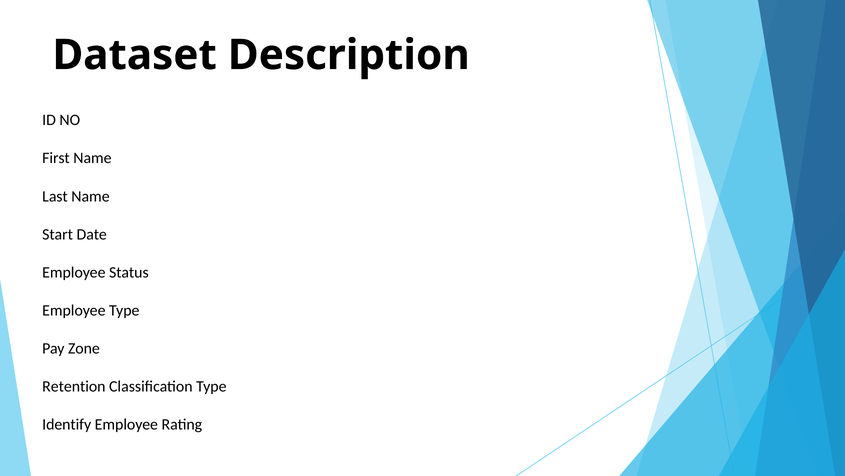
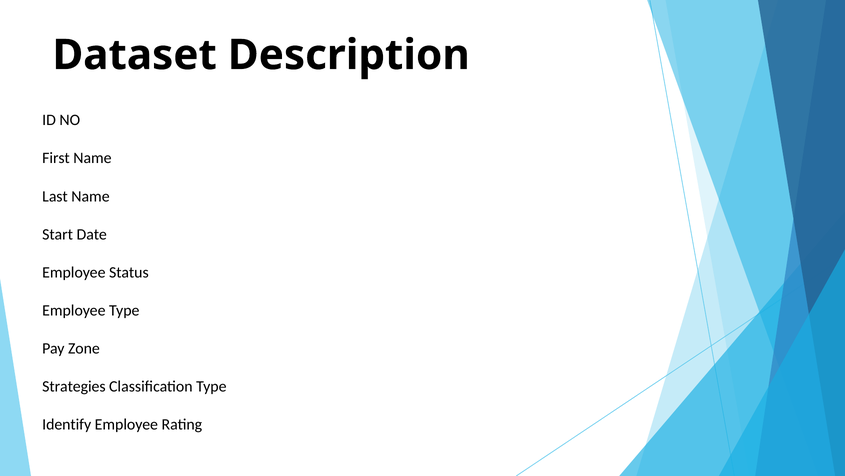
Retention: Retention -> Strategies
